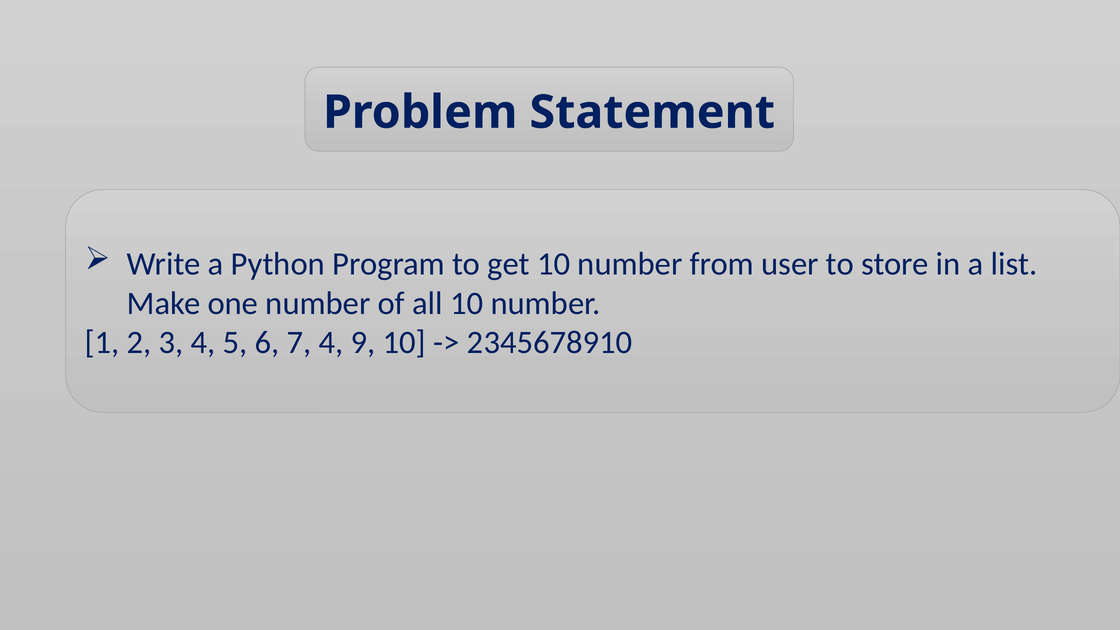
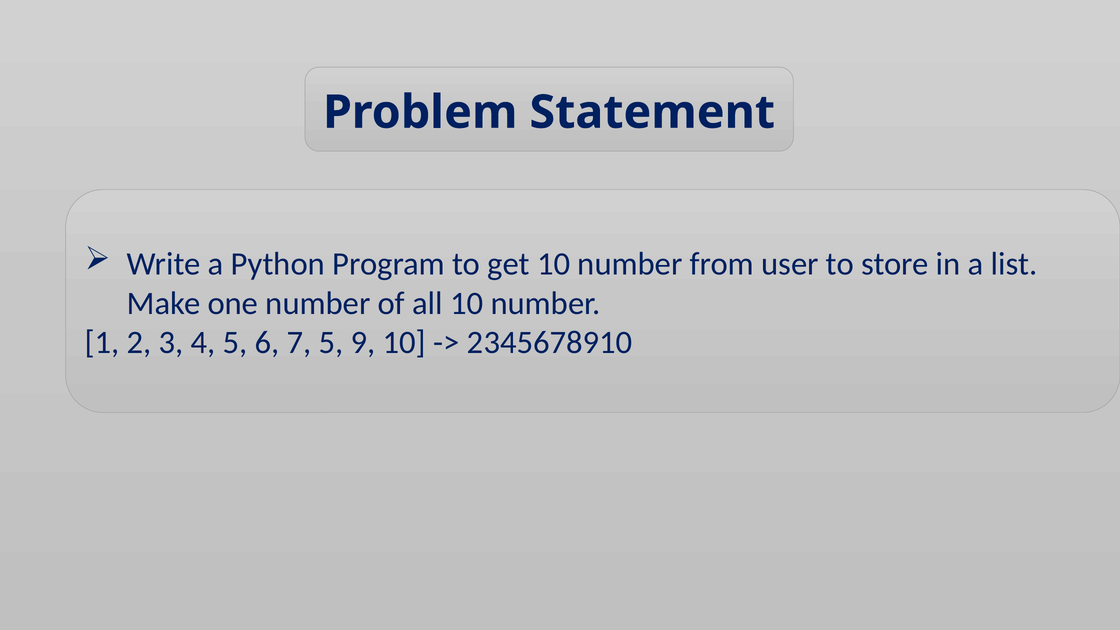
7 4: 4 -> 5
